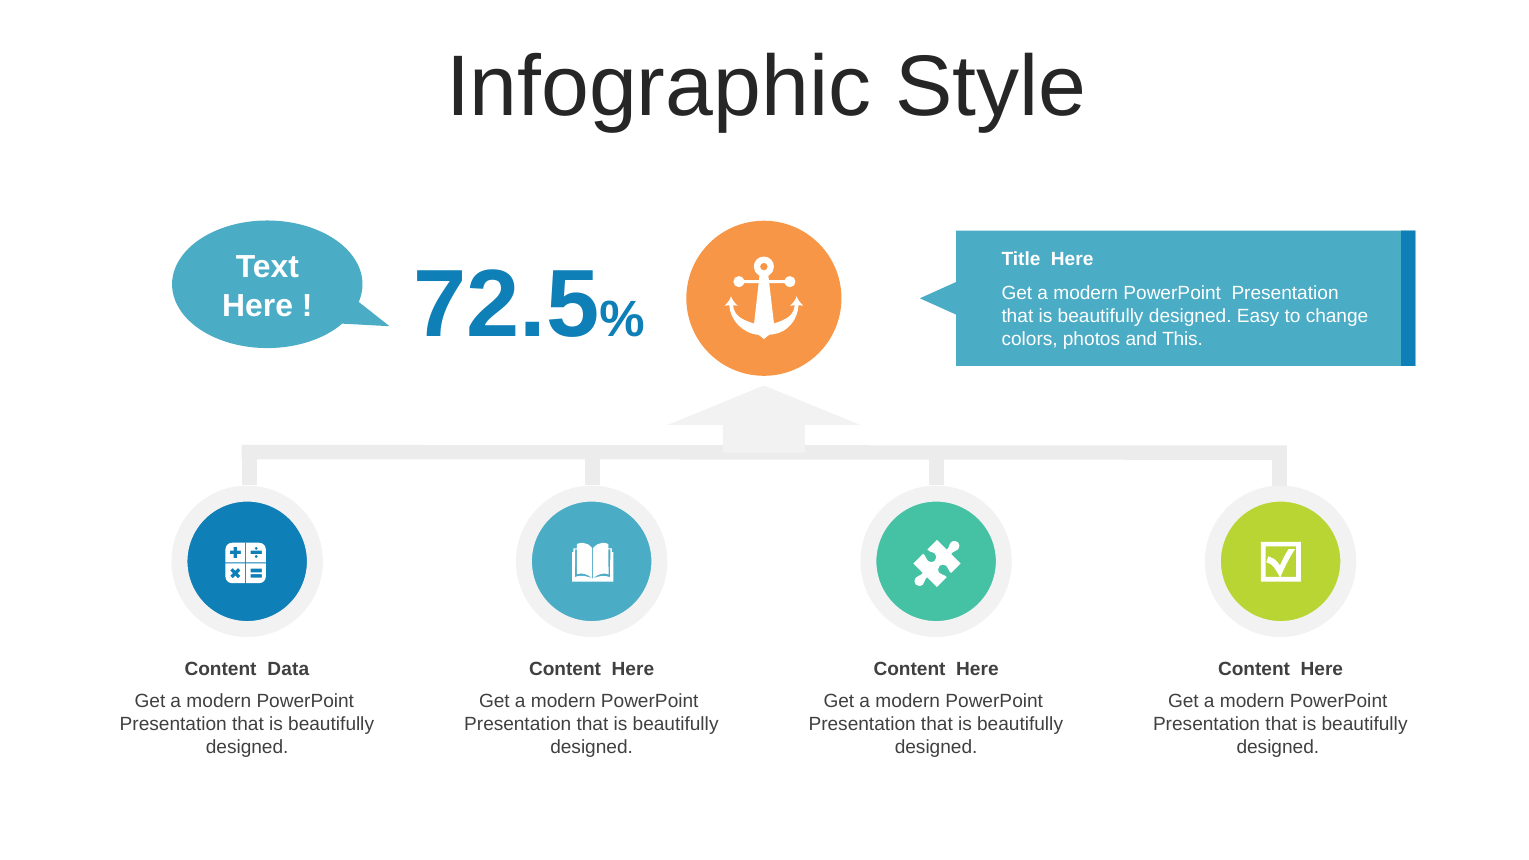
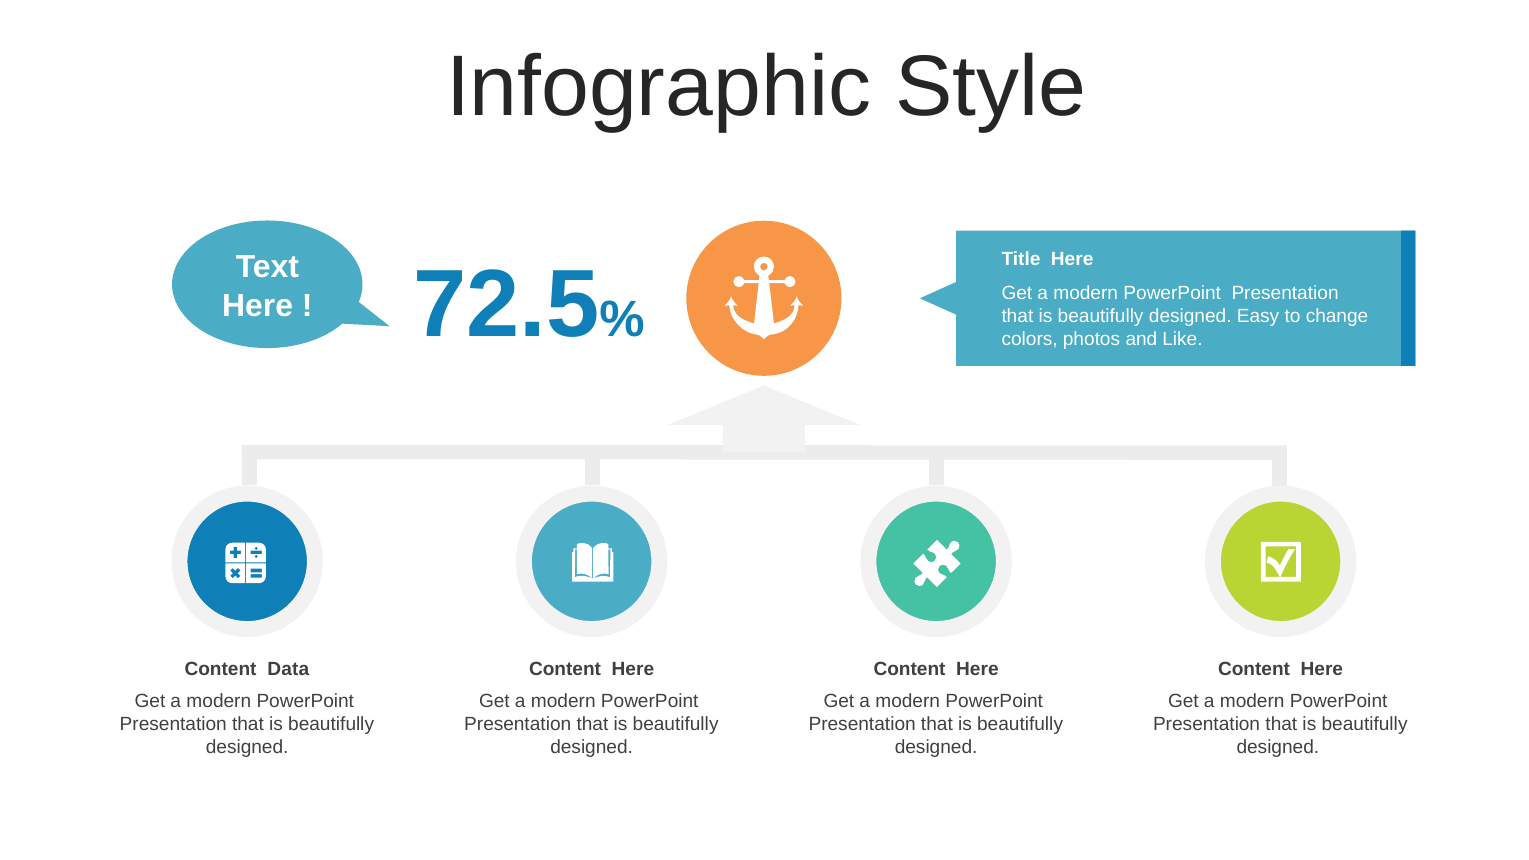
This: This -> Like
